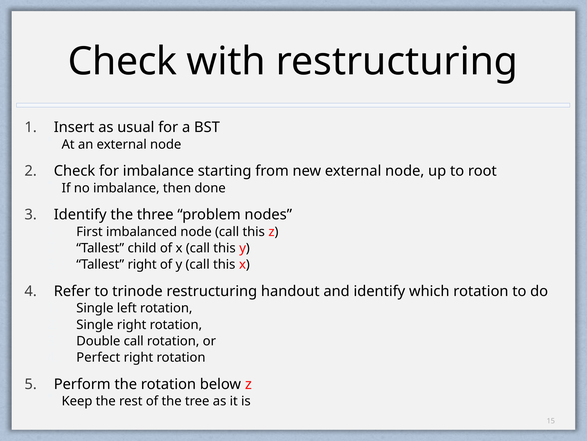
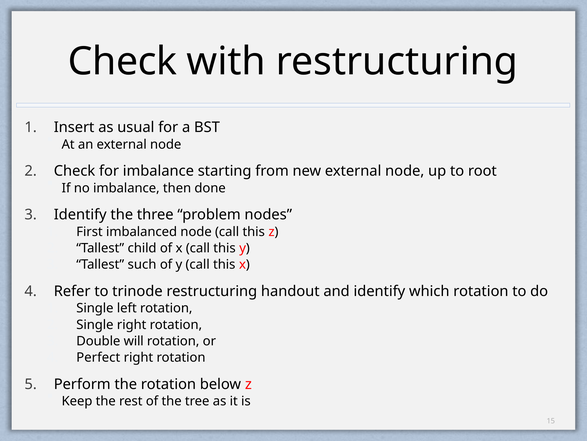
Tallest right: right -> such
Double call: call -> will
